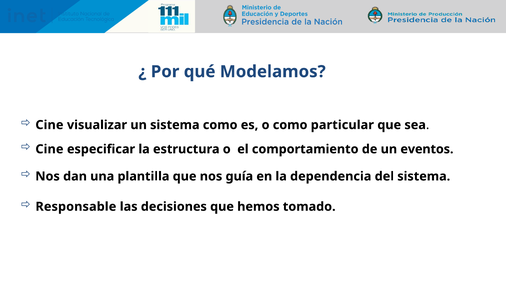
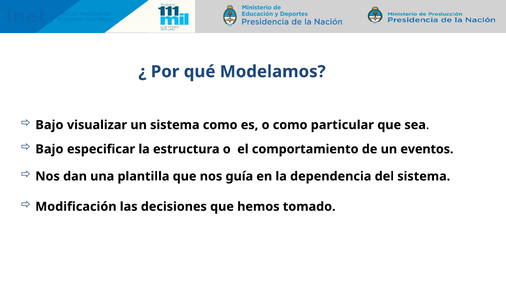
Cine at (49, 125): Cine -> Bajo
Cine at (49, 149): Cine -> Bajo
Responsable: Responsable -> Modificación
